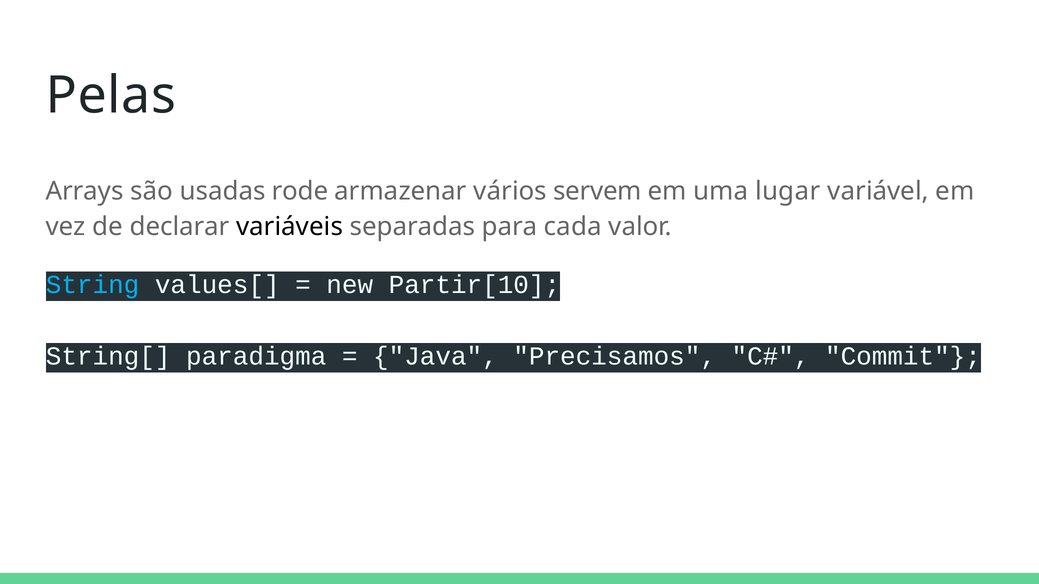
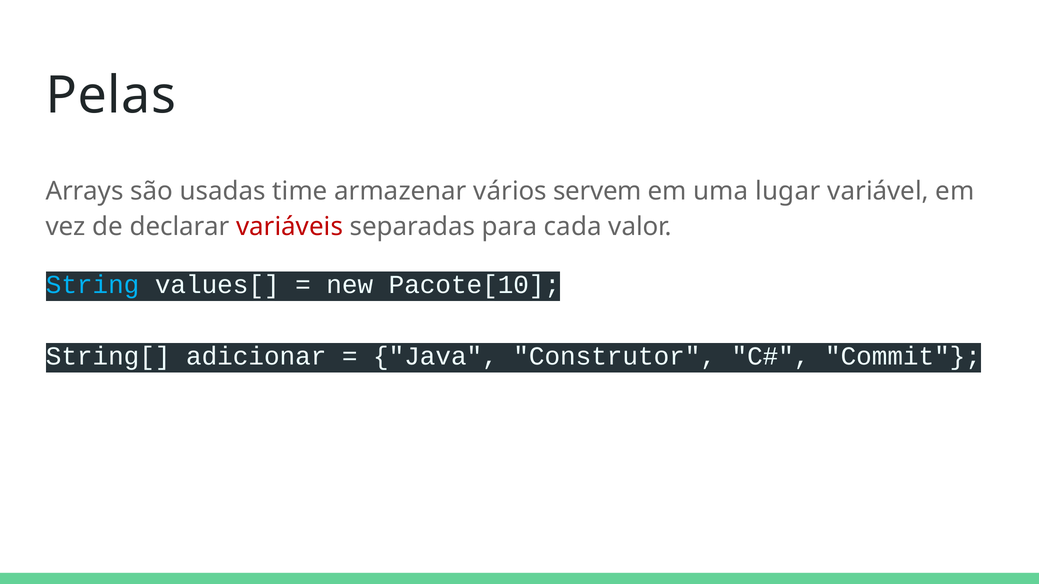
rode: rode -> time
variáveis colour: black -> red
Partir[10: Partir[10 -> Pacote[10
paradigma: paradigma -> adicionar
Precisamos: Precisamos -> Construtor
